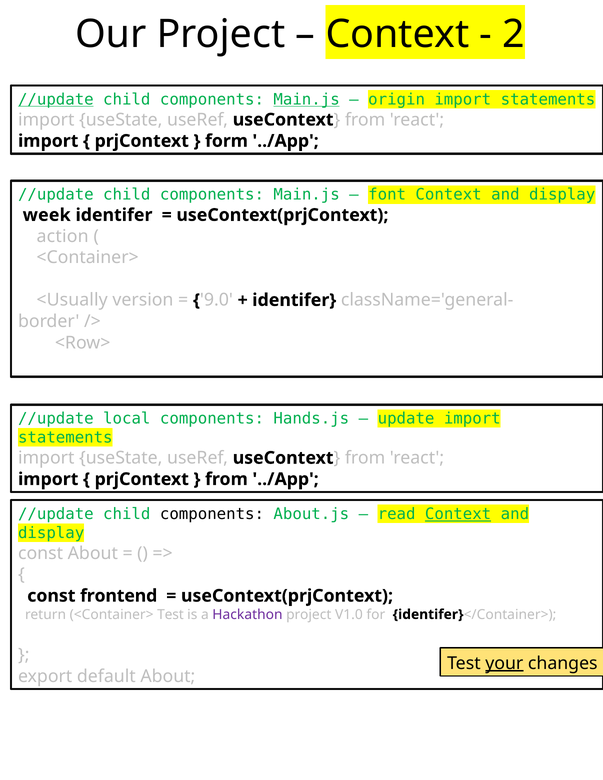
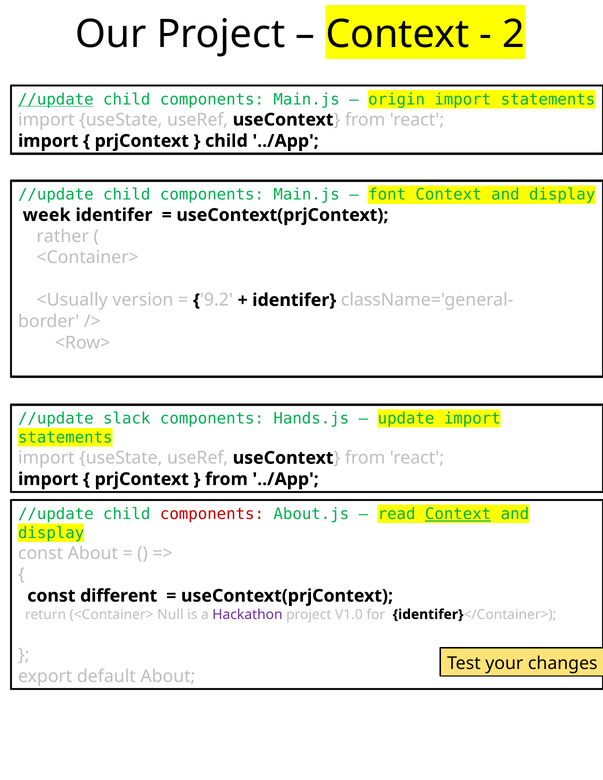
Main.js at (307, 100) underline: present -> none
form at (227, 141): form -> child
action: action -> rather
9.0: 9.0 -> 9.2
local: local -> slack
components at (212, 514) colour: black -> red
frontend: frontend -> different
<Container> Test: Test -> Null
your underline: present -> none
